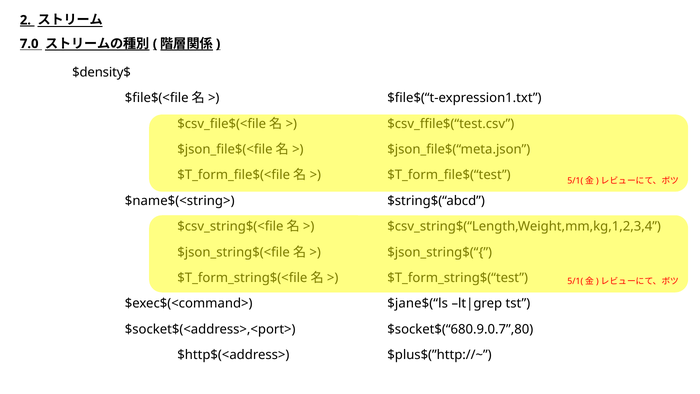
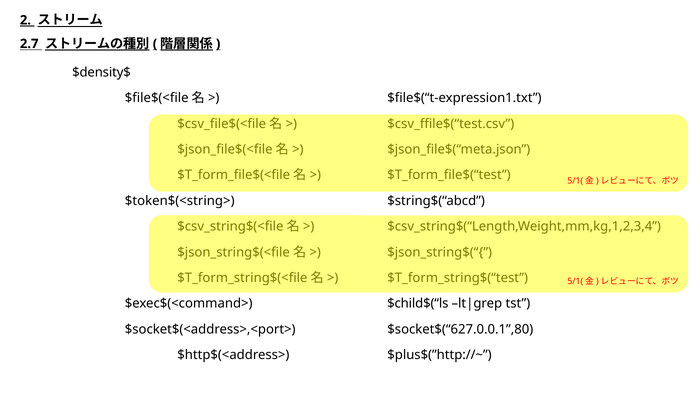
7.0: 7.0 -> 2.7
$name$(<string>: $name$(<string> -> $token$(<string>
$jane$(“ls: $jane$(“ls -> $child$(“ls
$socket$(“680.9.0.7”,80: $socket$(“680.9.0.7”,80 -> $socket$(“627.0.0.1”,80
